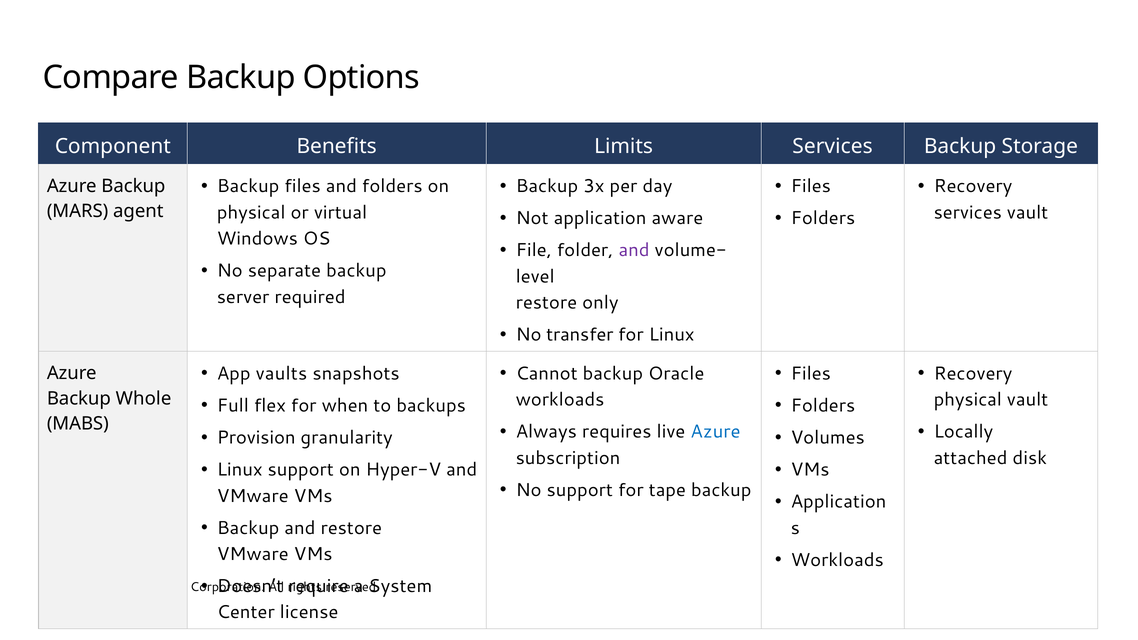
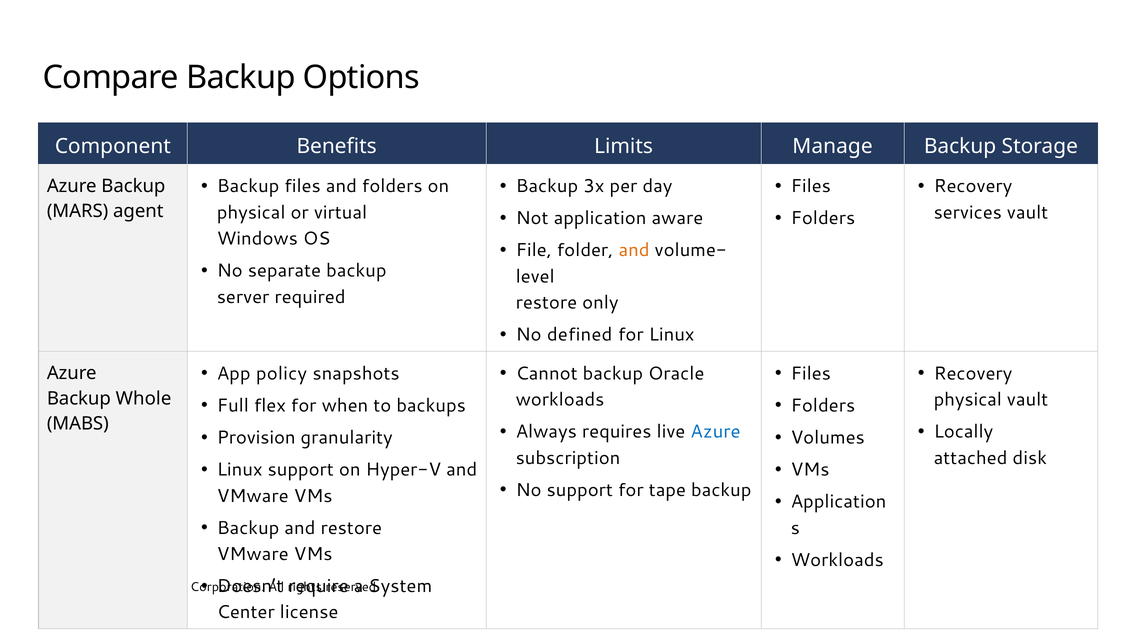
Limits Services: Services -> Manage
and at (634, 250) colour: purple -> orange
transfer: transfer -> defined
vaults: vaults -> policy
